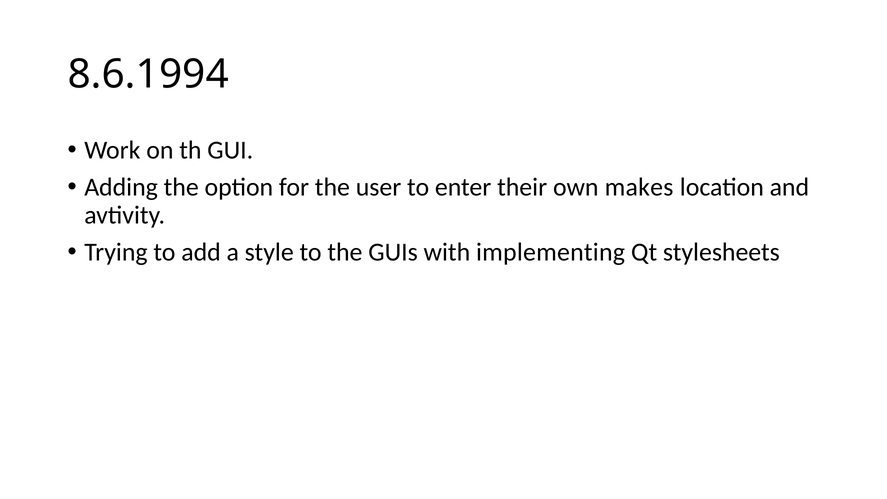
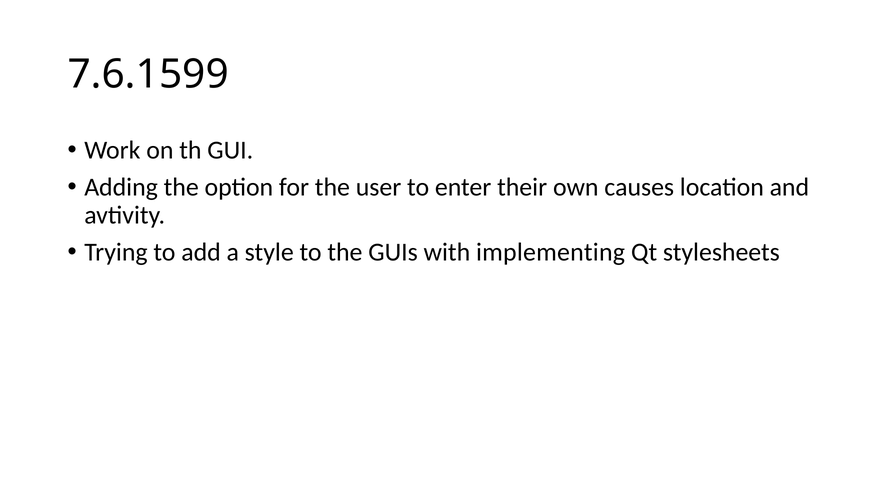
8.6.1994: 8.6.1994 -> 7.6.1599
makes: makes -> causes
